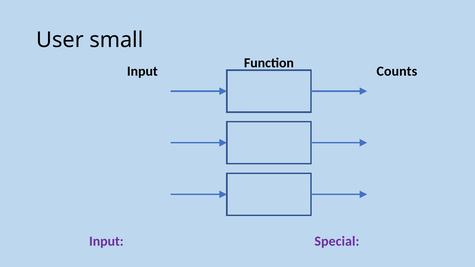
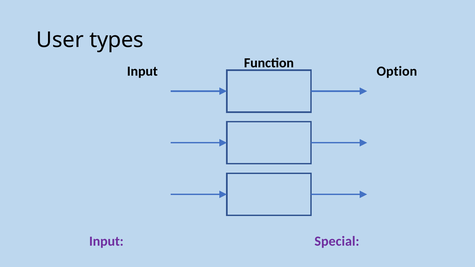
small: small -> types
Counts: Counts -> Option
